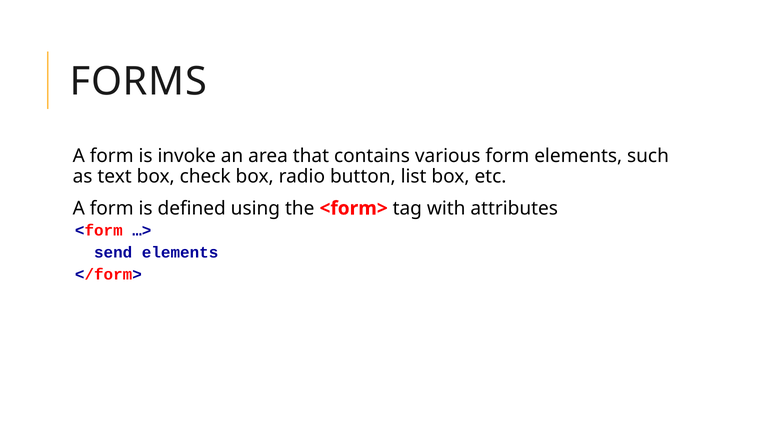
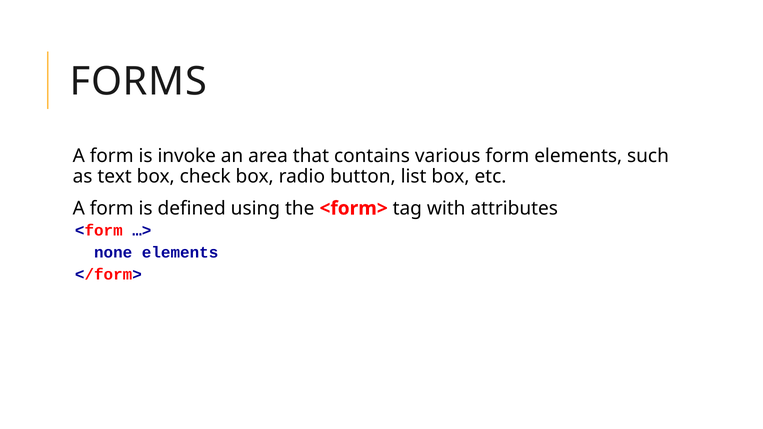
send: send -> none
